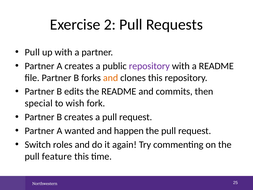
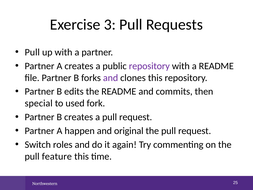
2: 2 -> 3
and at (111, 78) colour: orange -> purple
wish: wish -> used
wanted: wanted -> happen
happen: happen -> original
